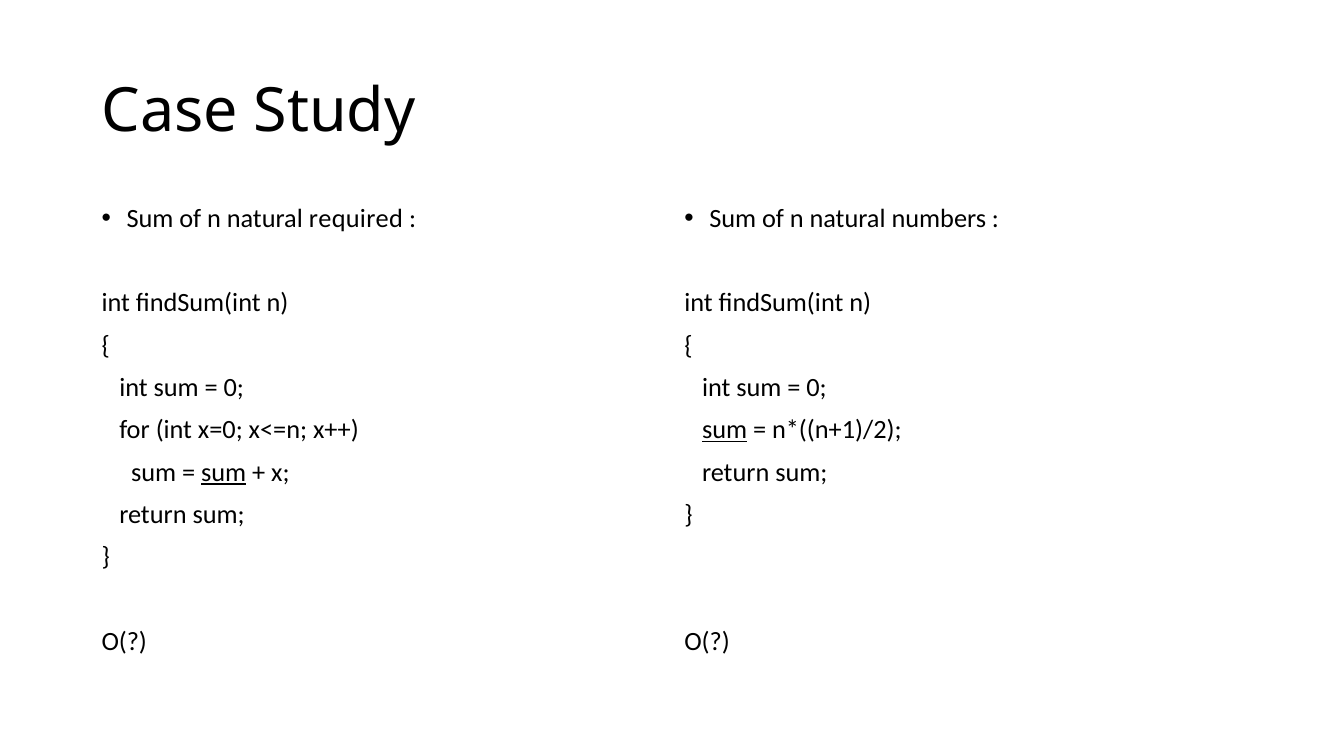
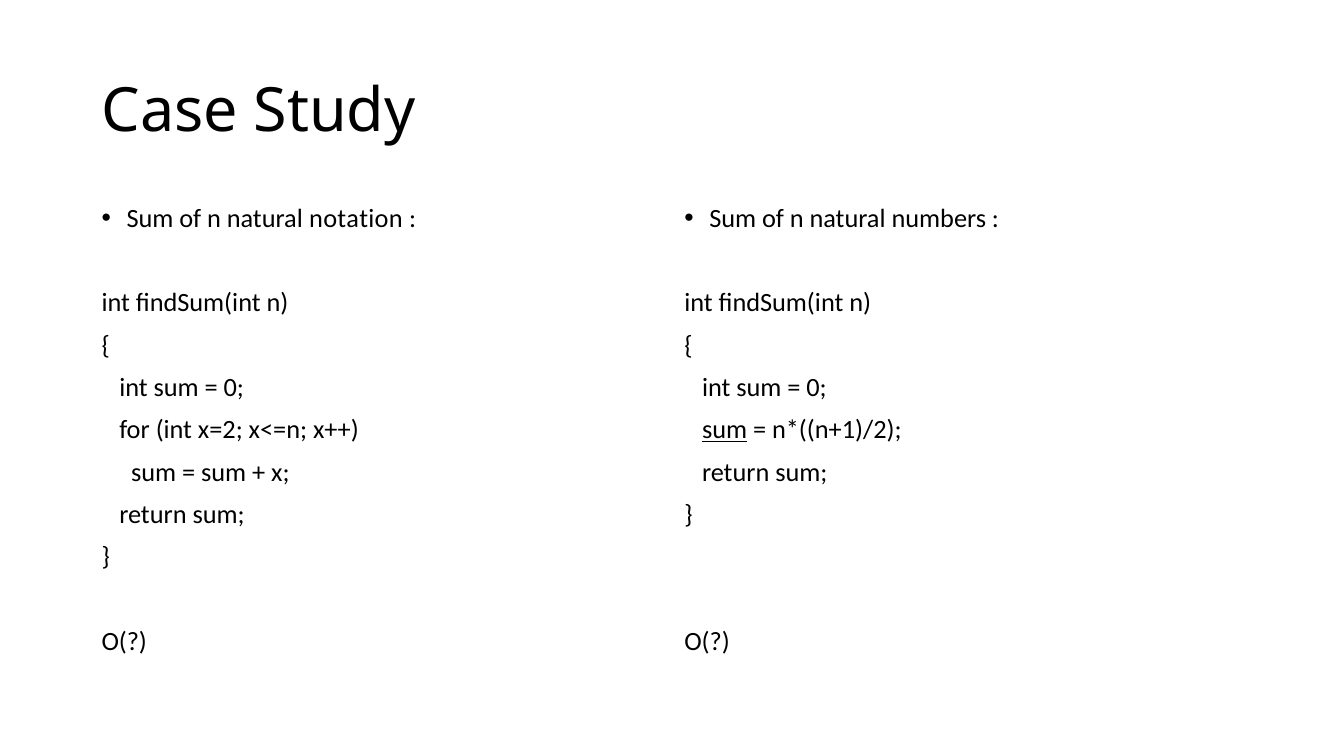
required: required -> notation
x=0: x=0 -> x=2
sum at (224, 473) underline: present -> none
